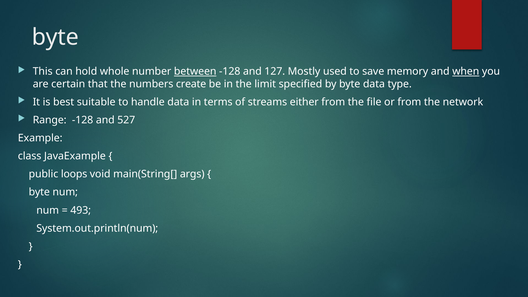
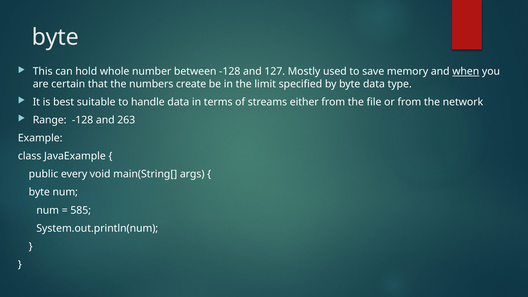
between underline: present -> none
527: 527 -> 263
loops: loops -> every
493: 493 -> 585
